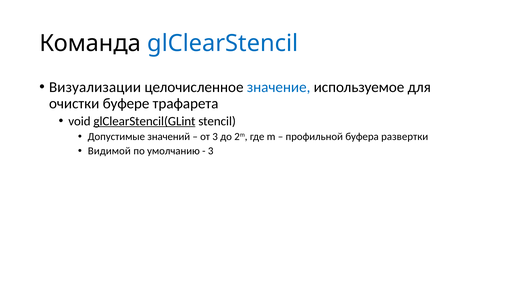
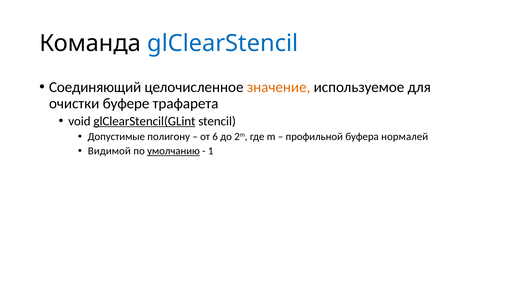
Визуализации: Визуализации -> Соединяющий
значение colour: blue -> orange
значений: значений -> полигону
от 3: 3 -> 6
развертки: развертки -> нормалей
умолчанию underline: none -> present
3 at (211, 151): 3 -> 1
